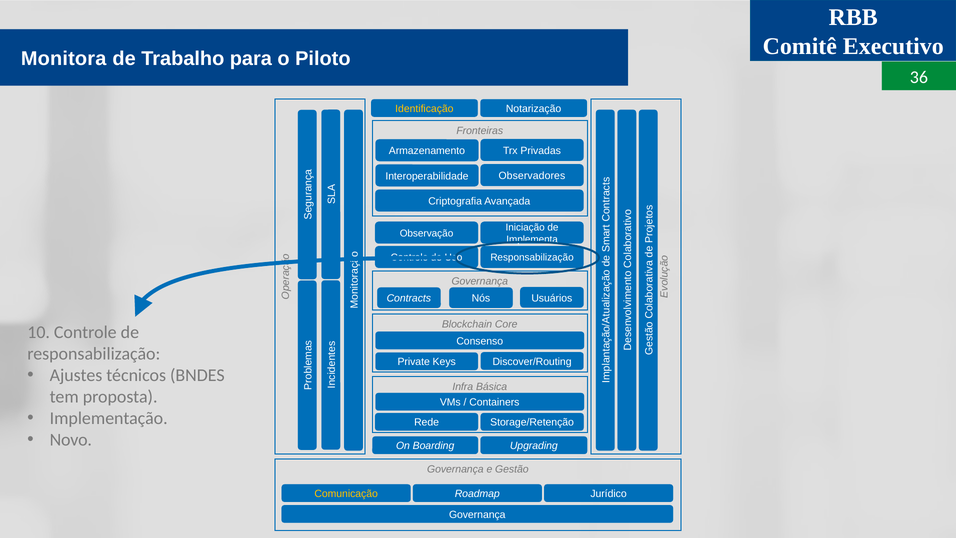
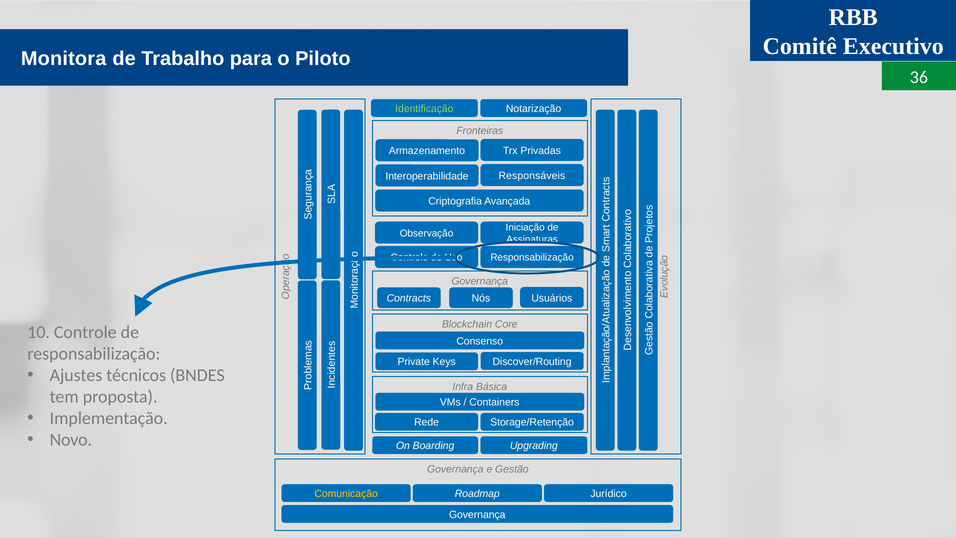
Identificação colour: yellow -> light green
Observadores: Observadores -> Responsáveis
Implementa: Implementa -> Assinaturas
